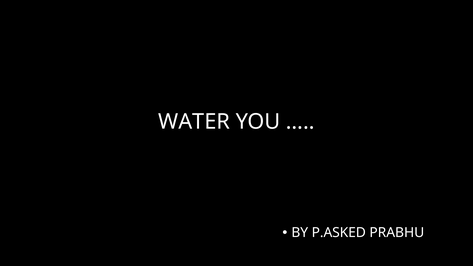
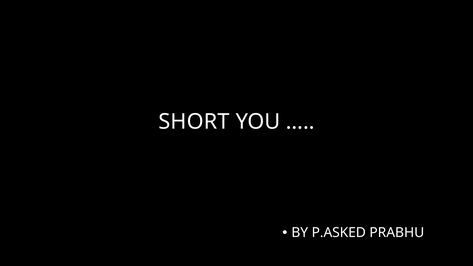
WATER: WATER -> SHORT
